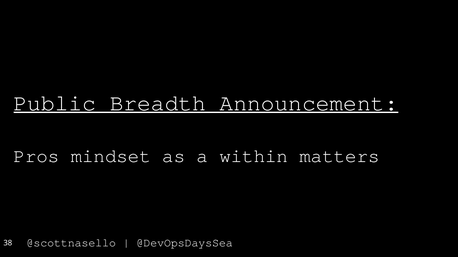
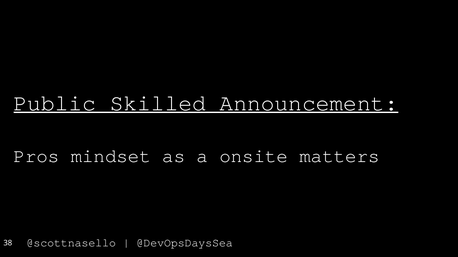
Breadth: Breadth -> Skilled
within: within -> onsite
